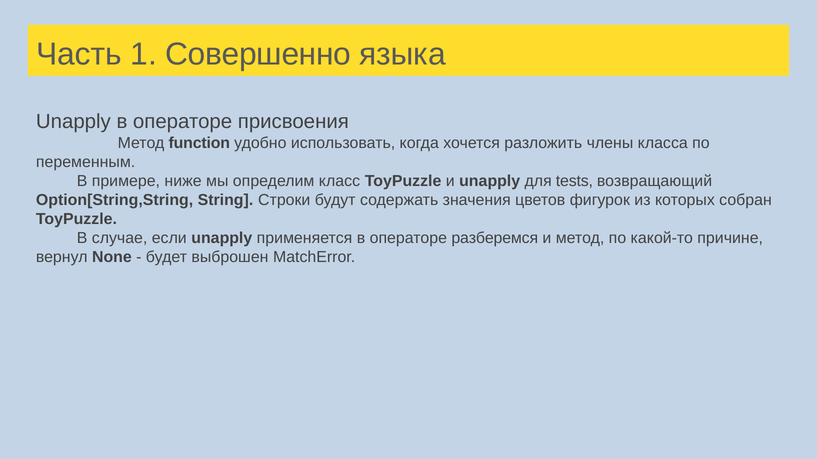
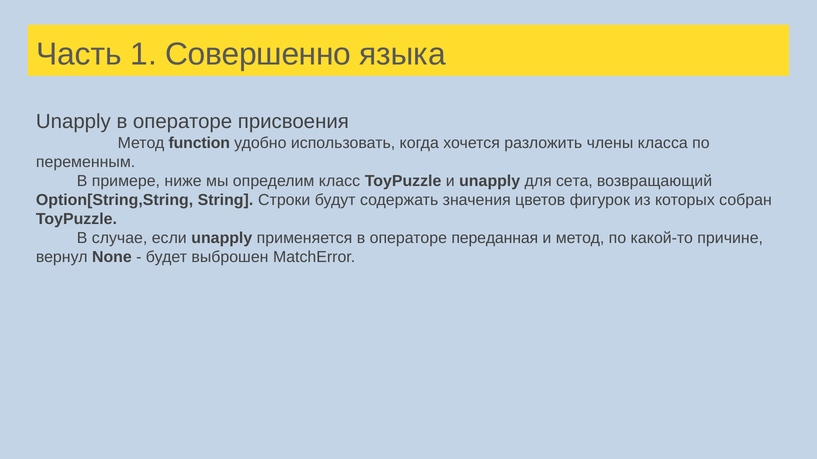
tests: tests -> сета
разберемся: разберемся -> переданная
